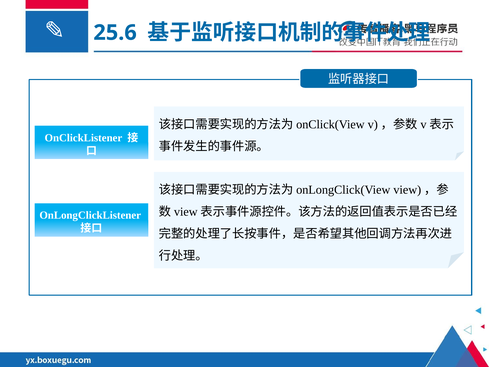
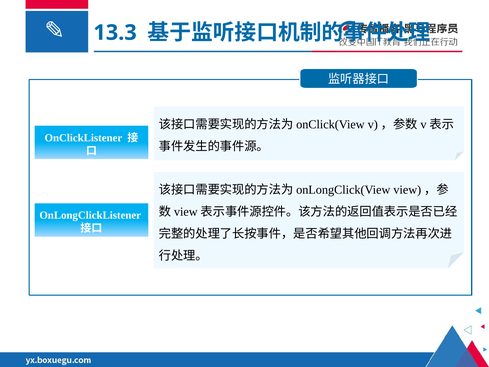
25.6: 25.6 -> 13.3
